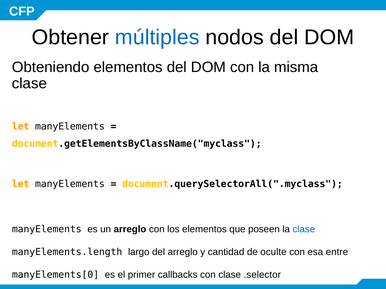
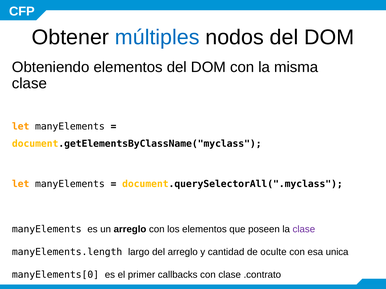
clase at (304, 230) colour: blue -> purple
entre: entre -> unica
.selector: .selector -> .contrato
